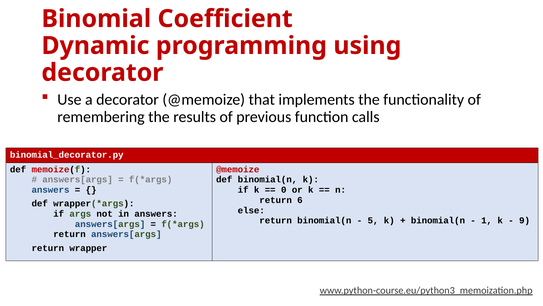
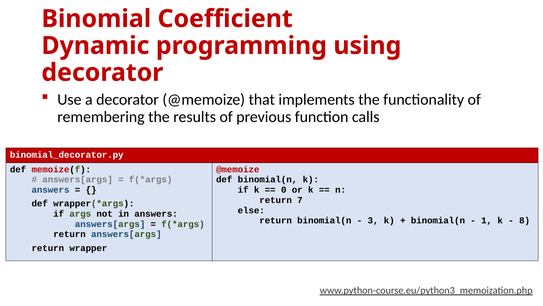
6: 6 -> 7
5: 5 -> 3
9: 9 -> 8
